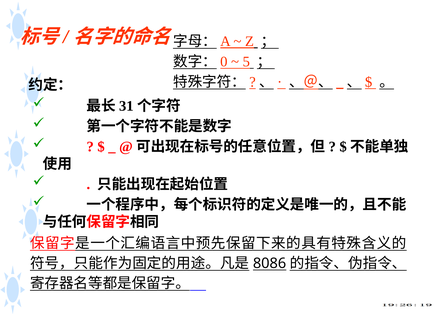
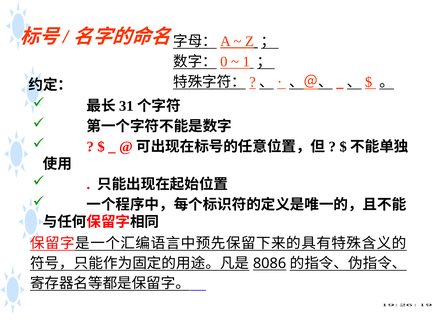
5: 5 -> 1
